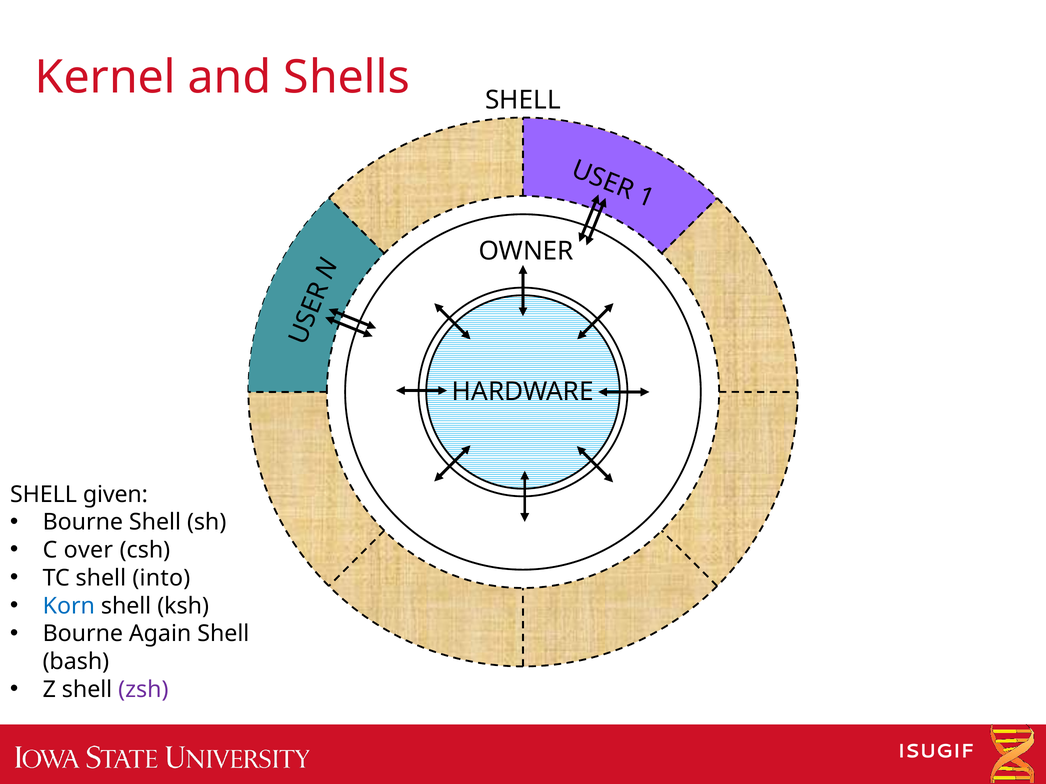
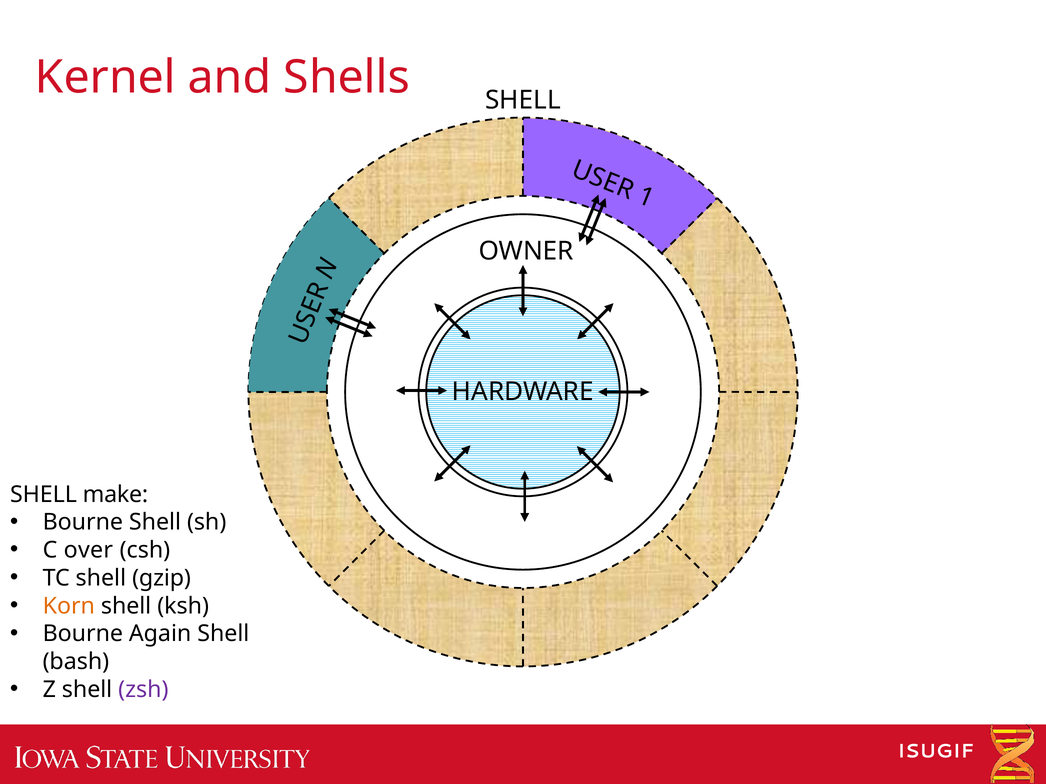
given: given -> make
into: into -> gzip
Korn colour: blue -> orange
